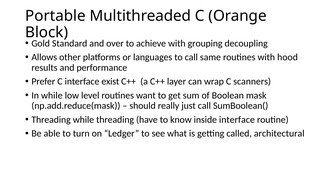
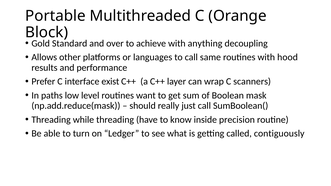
grouping: grouping -> anything
In while: while -> paths
inside interface: interface -> precision
architectural: architectural -> contiguously
